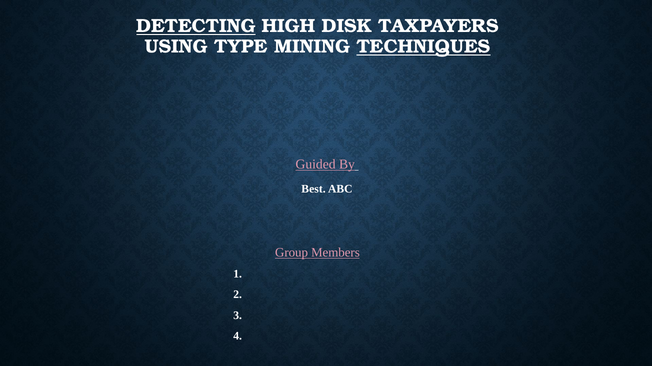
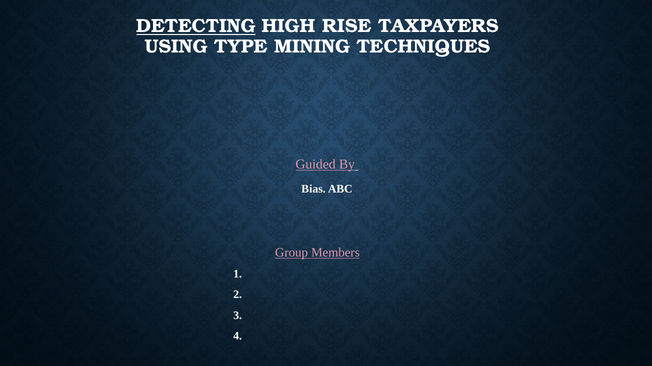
DISK: DISK -> RISE
TECHNIQUES underline: present -> none
Best: Best -> Bias
